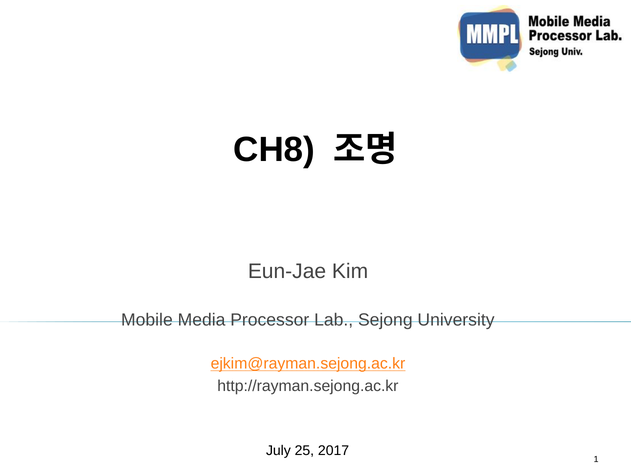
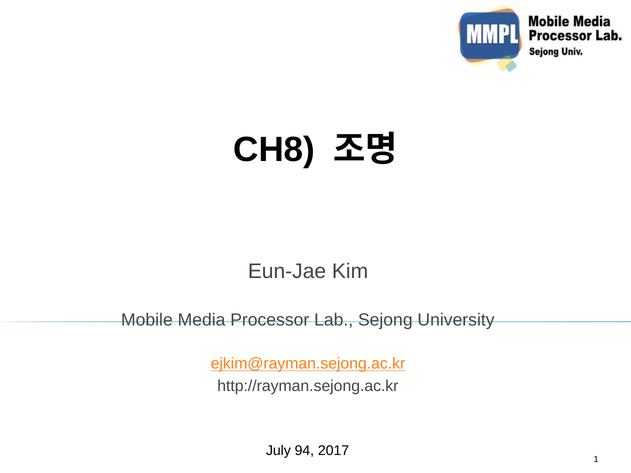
25: 25 -> 94
